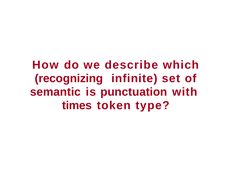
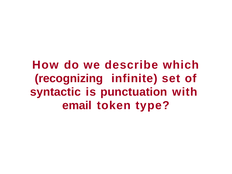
semantic: semantic -> syntactic
times: times -> email
